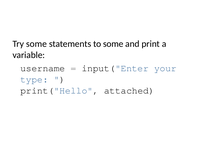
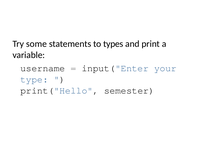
to some: some -> types
attached: attached -> semester
